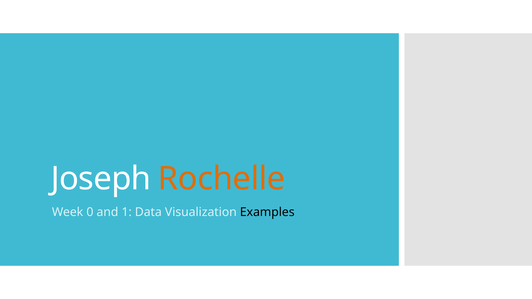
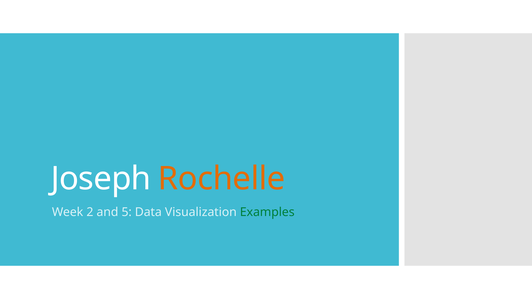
0: 0 -> 2
1: 1 -> 5
Examples colour: black -> green
